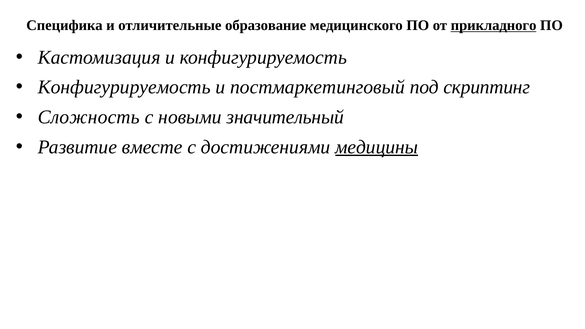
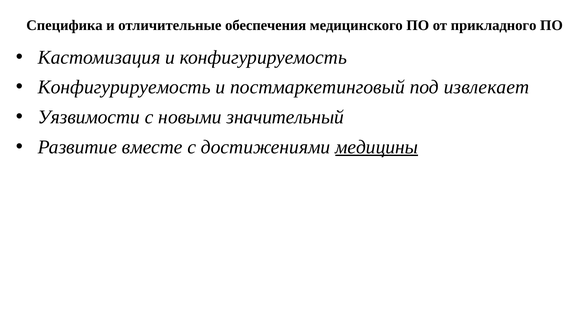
образование: образование -> обеспечения
прикладного underline: present -> none
скриптинг: скриптинг -> извлекает
Сложность: Сложность -> Уязвимости
